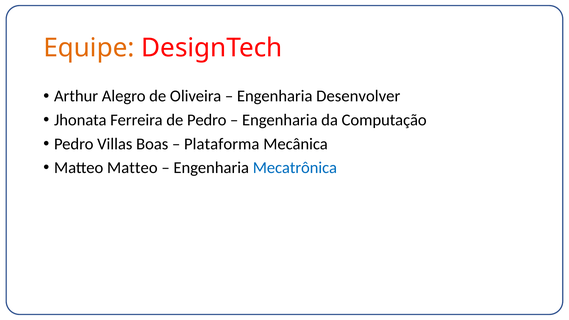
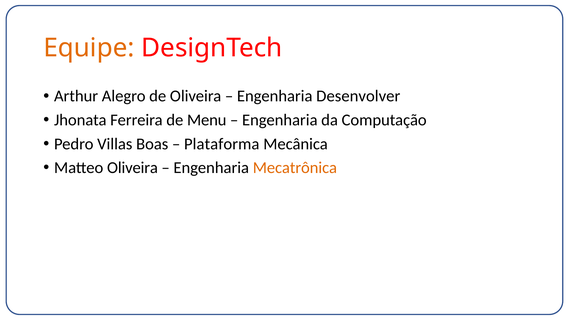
de Pedro: Pedro -> Menu
Matteo Matteo: Matteo -> Oliveira
Mecatrônica colour: blue -> orange
